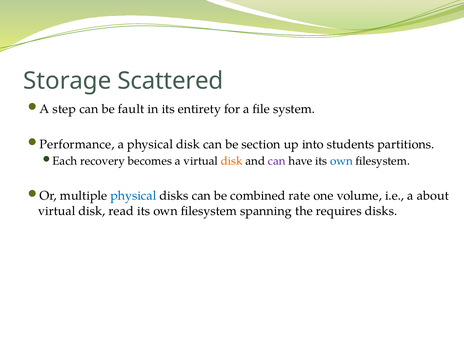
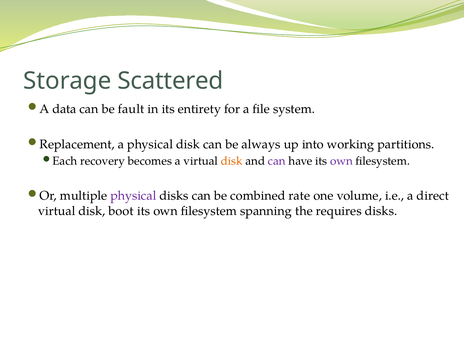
step: step -> data
Performance: Performance -> Replacement
section: section -> always
students: students -> working
own at (341, 161) colour: blue -> purple
physical at (133, 196) colour: blue -> purple
about: about -> direct
read: read -> boot
